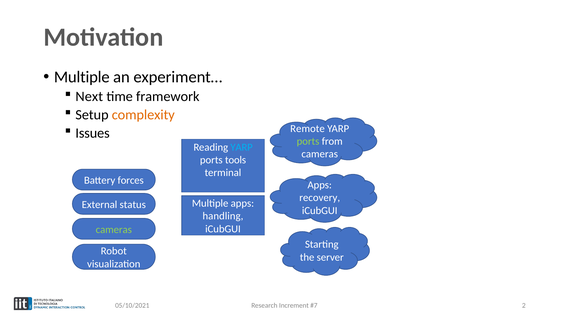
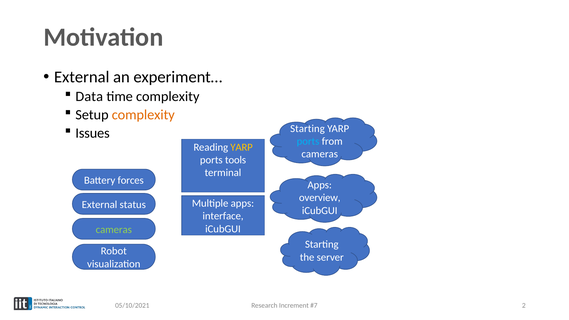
Multiple at (82, 77): Multiple -> External
Next: Next -> Data
time framework: framework -> complexity
Remote at (308, 129): Remote -> Starting
ports at (308, 141) colour: light green -> light blue
YARP at (242, 147) colour: light blue -> yellow
recovery: recovery -> overview
handling: handling -> interface
